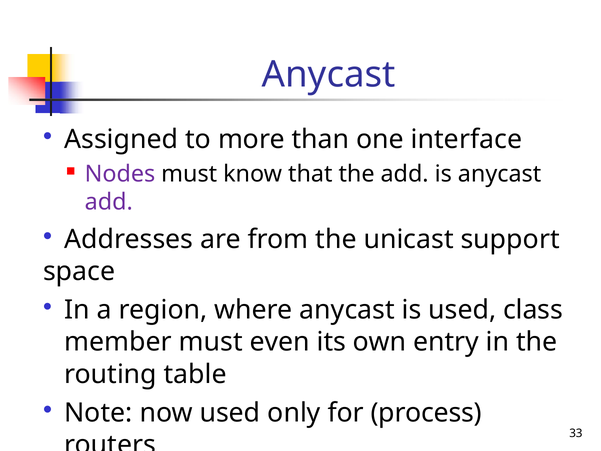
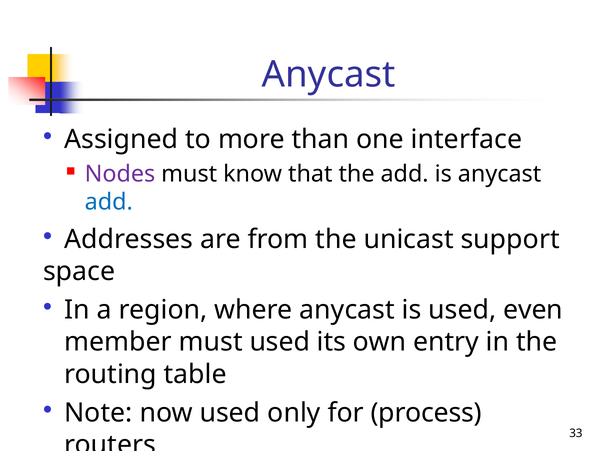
add at (109, 202) colour: purple -> blue
class: class -> even
must even: even -> used
